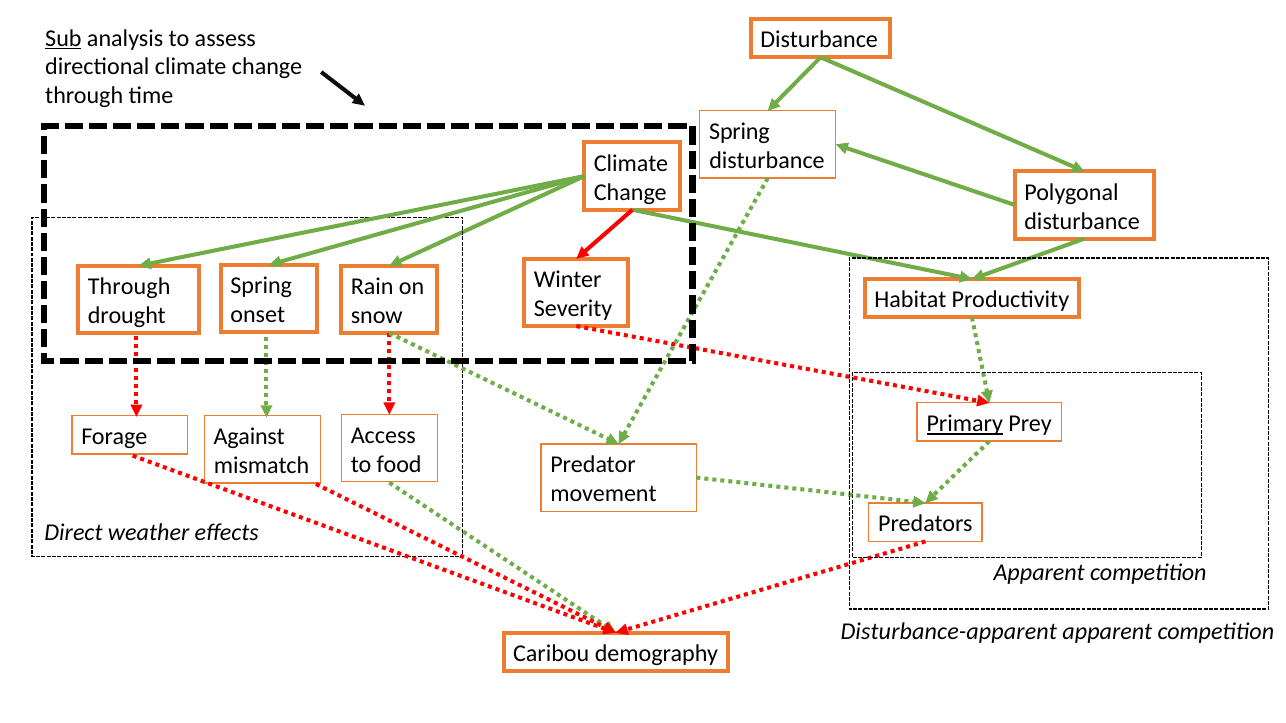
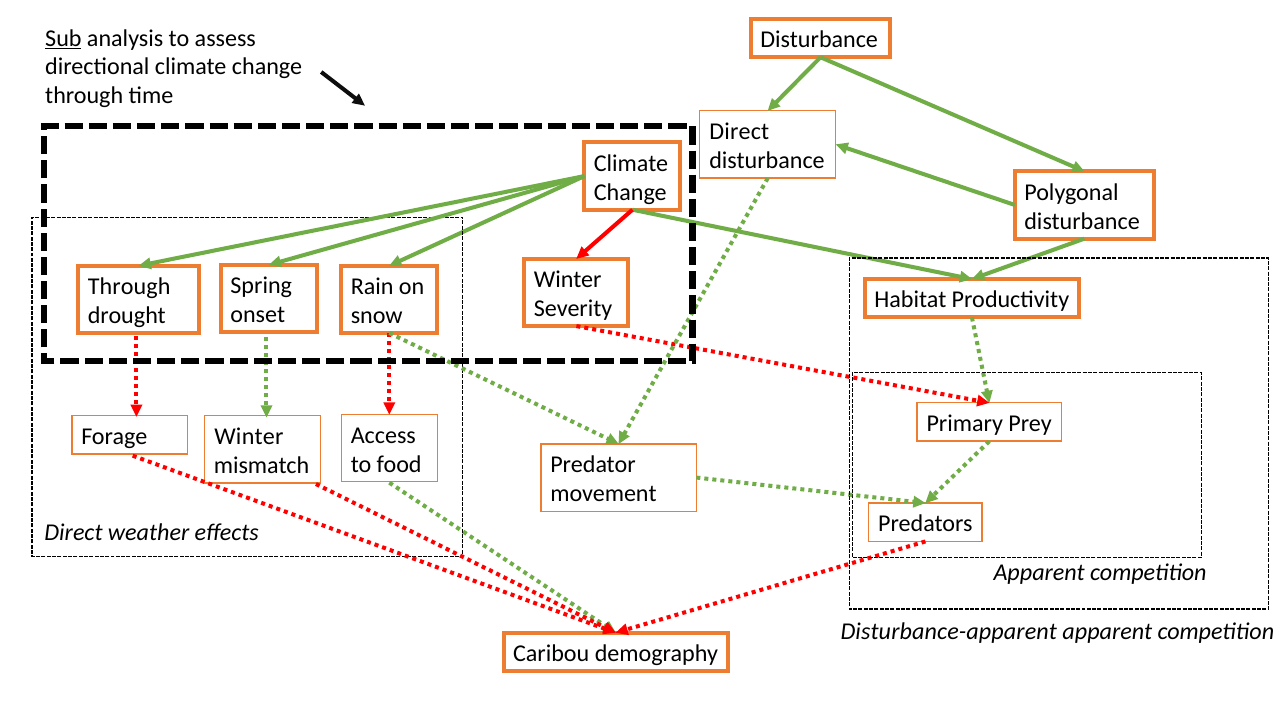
Spring at (739, 132): Spring -> Direct
Primary underline: present -> none
Against at (249, 437): Against -> Winter
